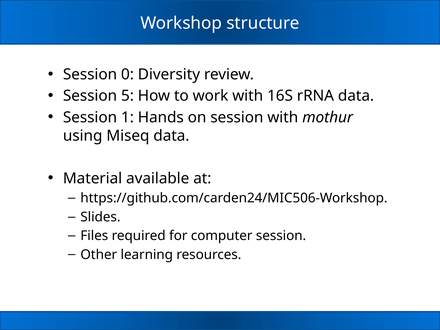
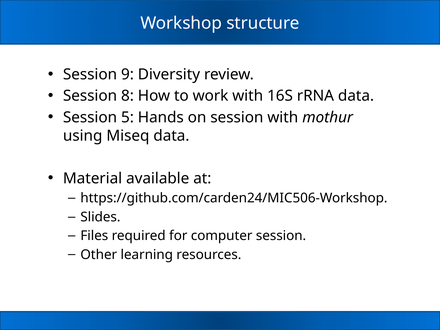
0: 0 -> 9
5: 5 -> 8
1: 1 -> 5
